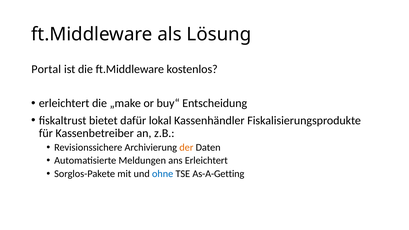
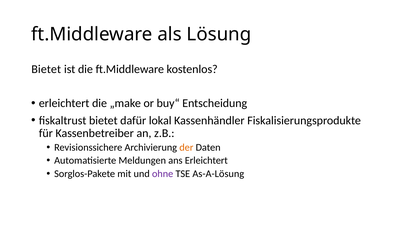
Portal at (46, 69): Portal -> Bietet
ohne colour: blue -> purple
As-A-Getting: As-A-Getting -> As-A-Lösung
